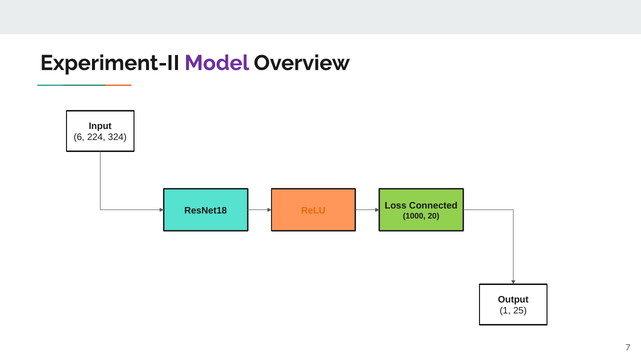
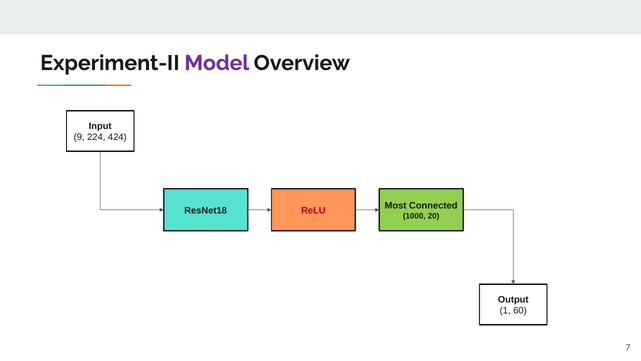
6: 6 -> 9
324: 324 -> 424
Loss: Loss -> Most
ReLU colour: orange -> red
25: 25 -> 60
